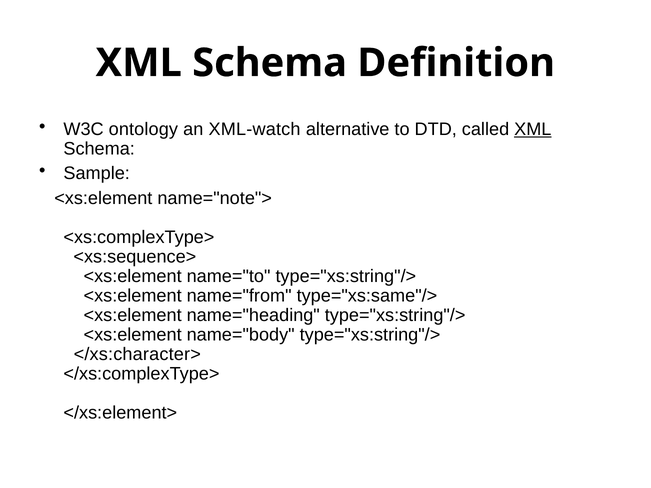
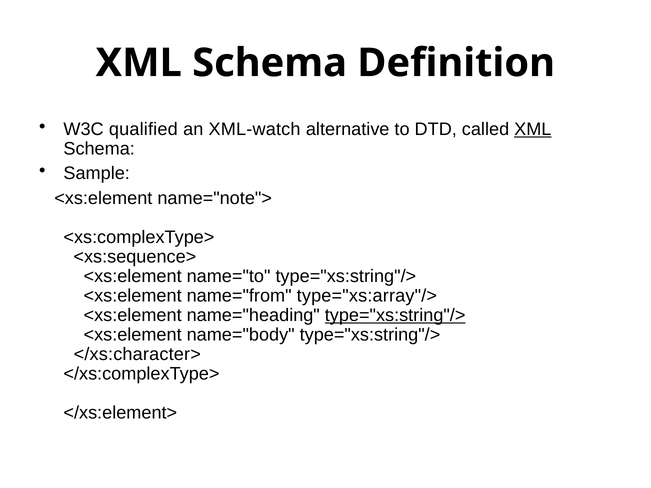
ontology: ontology -> qualified
type="xs:same"/>: type="xs:same"/> -> type="xs:array"/>
type="xs:string"/> at (395, 315) underline: none -> present
